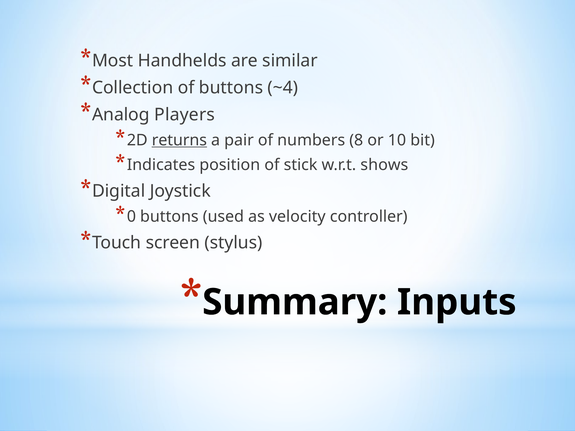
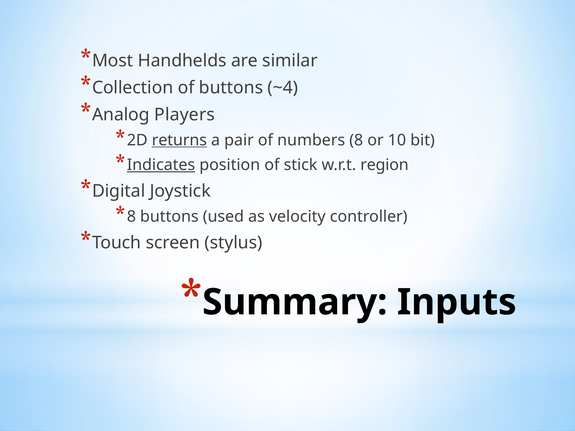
Indicates underline: none -> present
shows: shows -> region
0 at (131, 217): 0 -> 8
